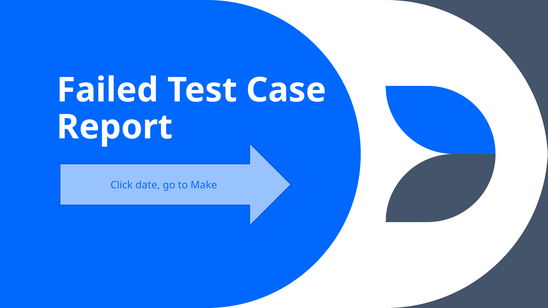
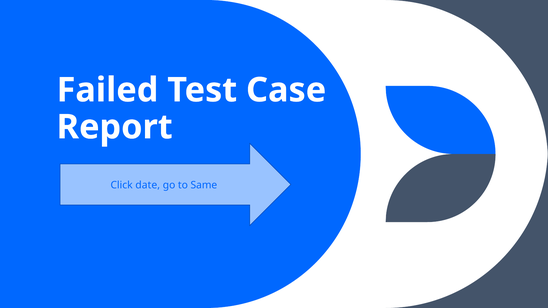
Make: Make -> Same
